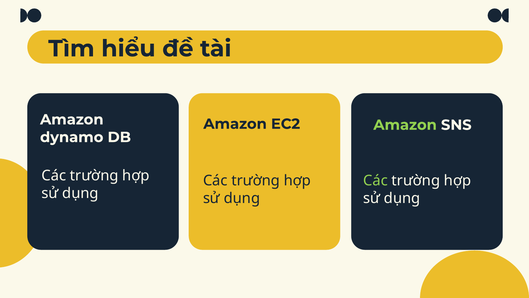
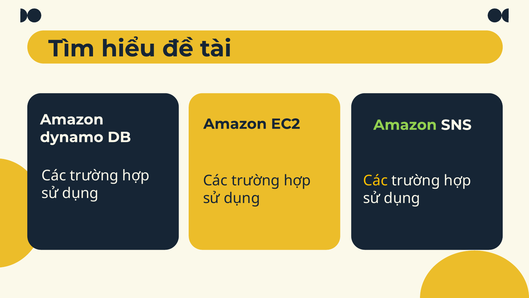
Các at (375, 180) colour: light green -> yellow
